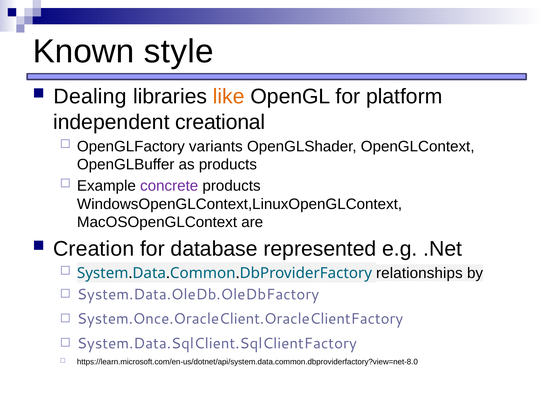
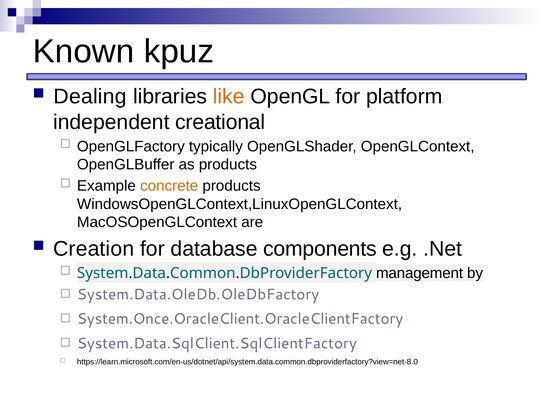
style: style -> kpuz
variants: variants -> typically
concrete colour: purple -> orange
represented: represented -> components
relationships: relationships -> management
